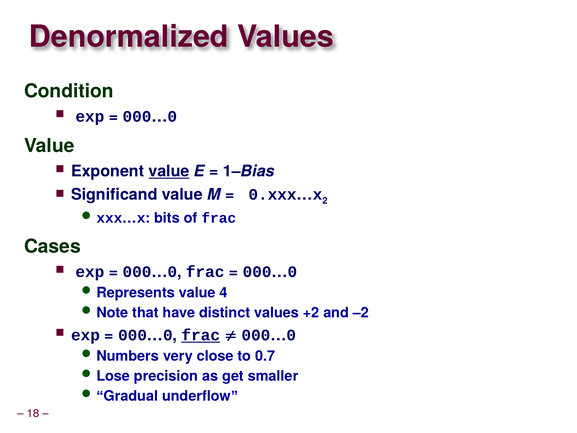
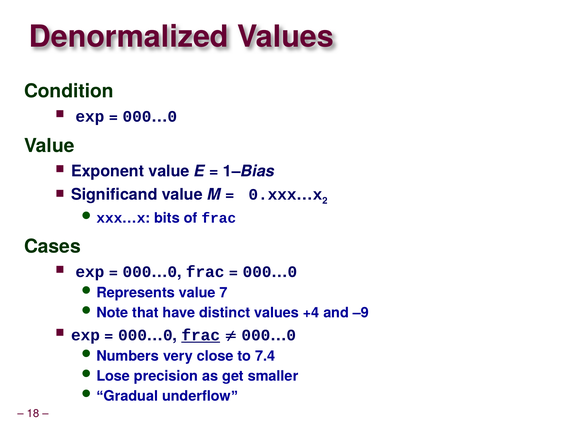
value at (169, 171) underline: present -> none
4: 4 -> 7
+2: +2 -> +4
–2: –2 -> –9
0.7: 0.7 -> 7.4
